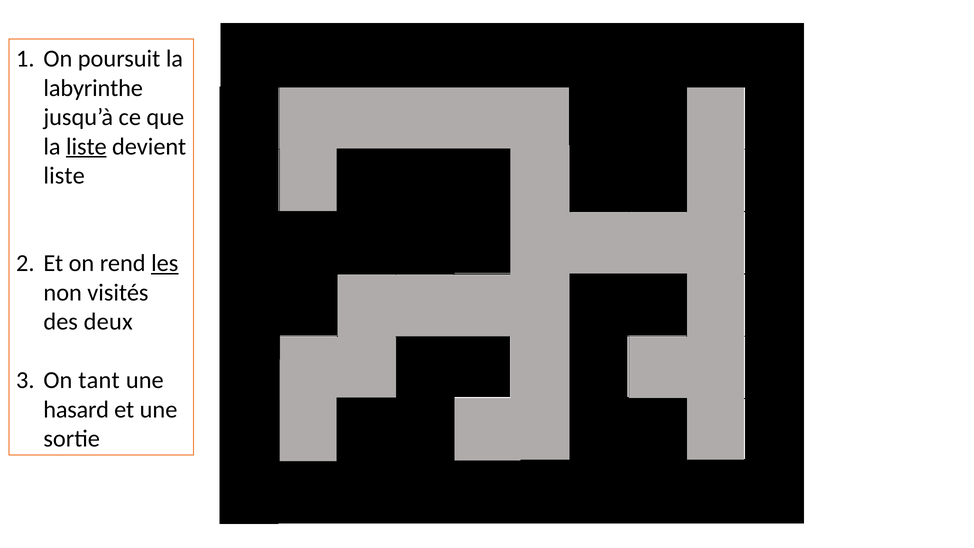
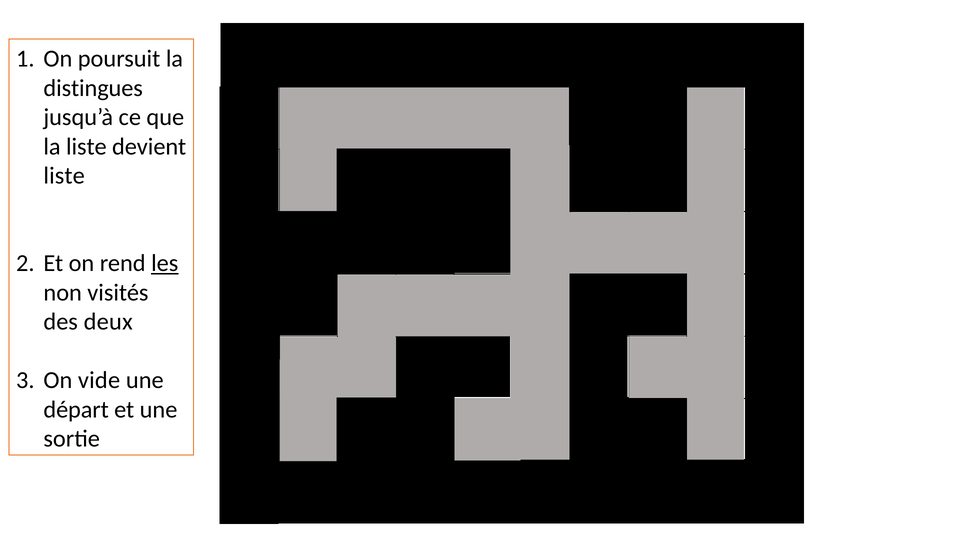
labyrinthe: labyrinthe -> distingues
liste at (86, 146) underline: present -> none
tant: tant -> vide
hasard: hasard -> départ
